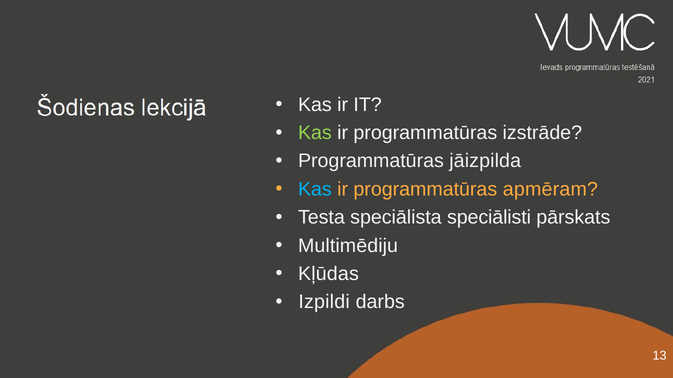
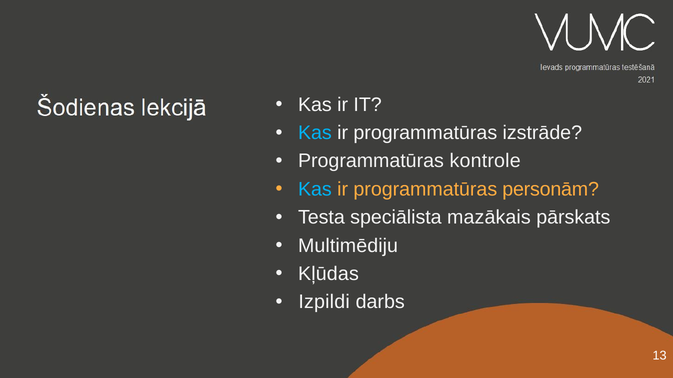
Kas at (315, 133) colour: light green -> light blue
jāizpilda: jāizpilda -> kontrole
apmēram: apmēram -> personām
speciālisti: speciālisti -> mazākais
